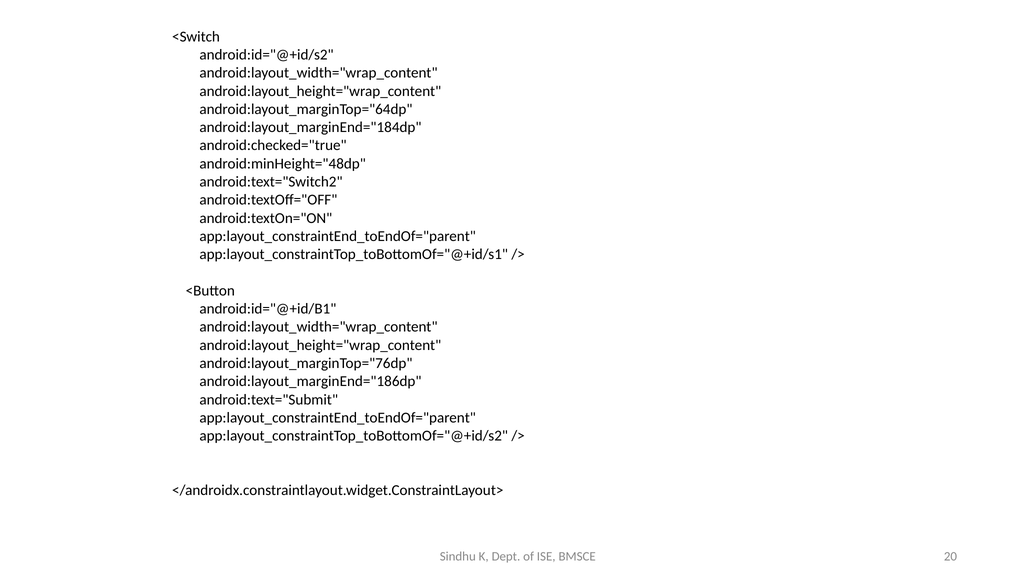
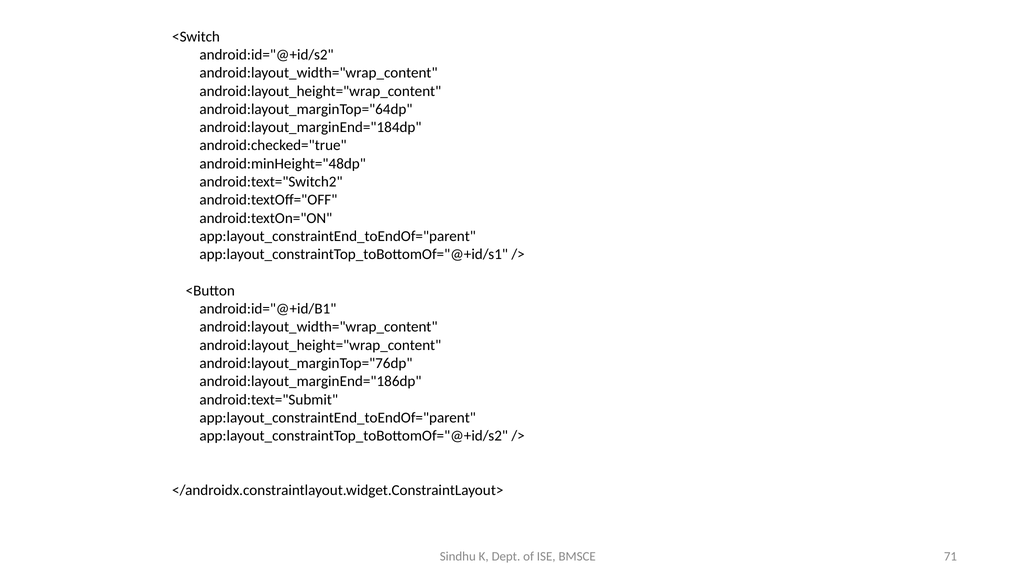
20: 20 -> 71
